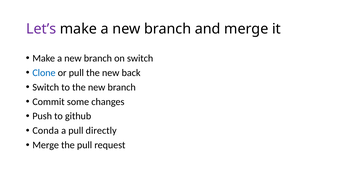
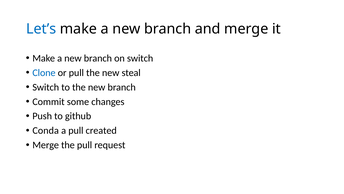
Let’s colour: purple -> blue
back: back -> steal
directly: directly -> created
